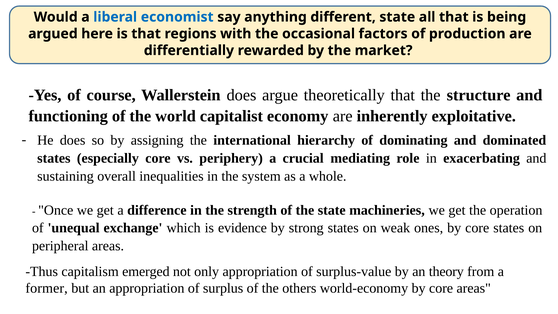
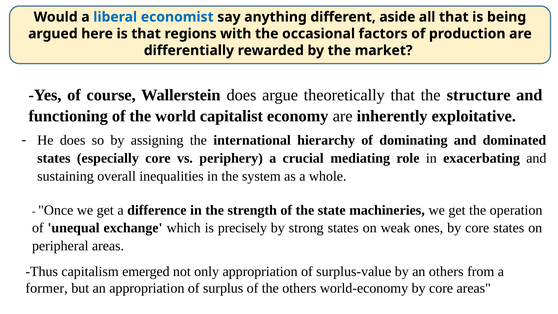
different state: state -> aside
evidence: evidence -> precisely
an theory: theory -> others
